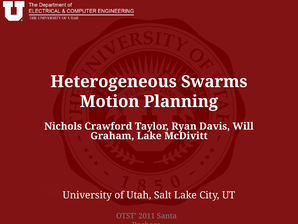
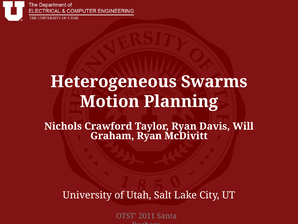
Graham Lake: Lake -> Ryan
